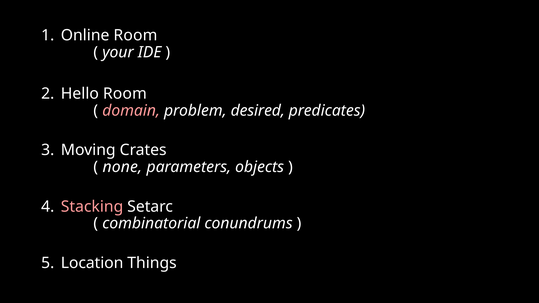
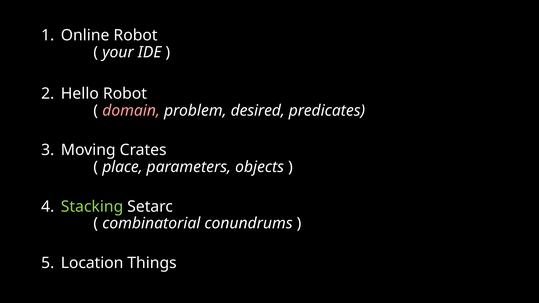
Online Room: Room -> Robot
Hello Room: Room -> Robot
none: none -> place
Stacking colour: pink -> light green
